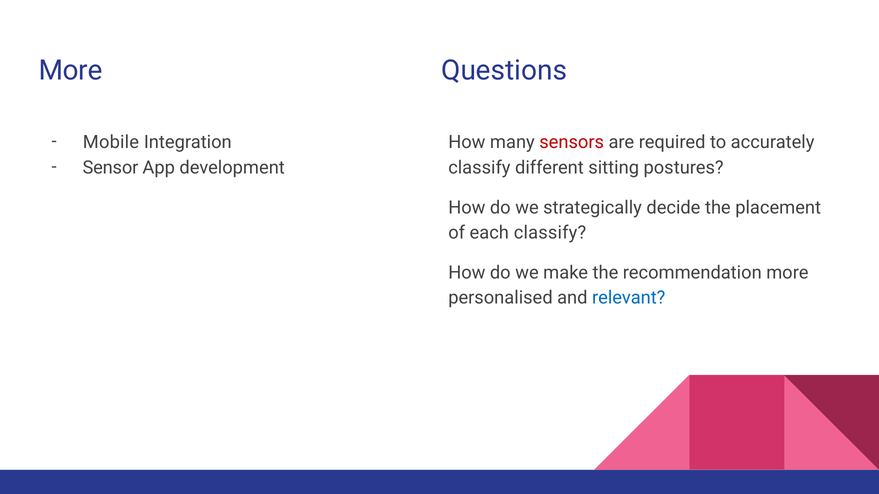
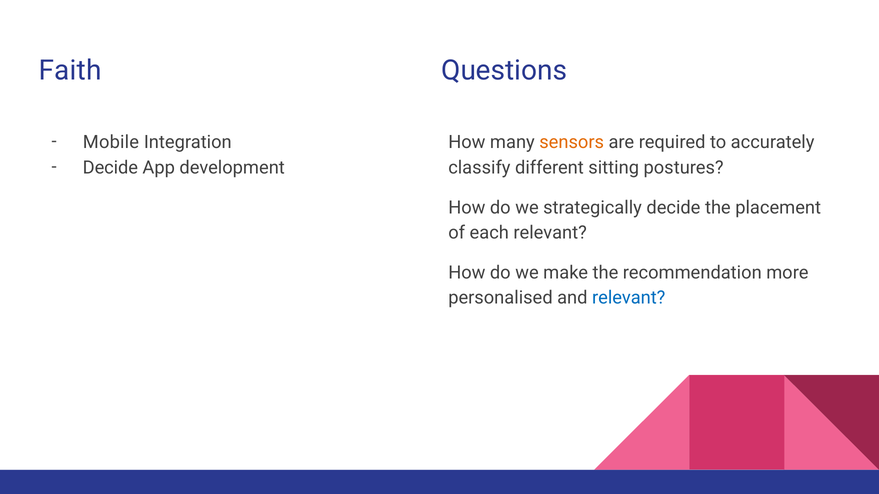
More at (71, 71): More -> Faith
sensors colour: red -> orange
Sensor at (110, 168): Sensor -> Decide
each classify: classify -> relevant
